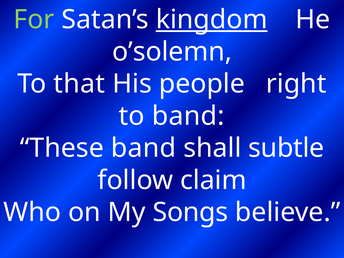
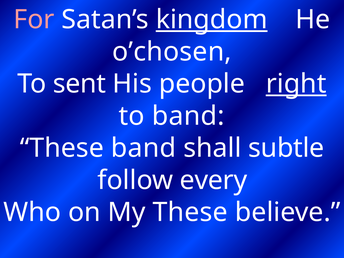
For colour: light green -> pink
o’solemn: o’solemn -> o’chosen
that: that -> sent
right underline: none -> present
claim: claim -> every
My Songs: Songs -> These
